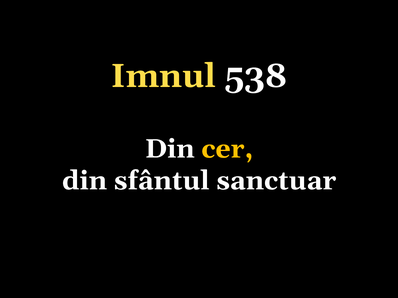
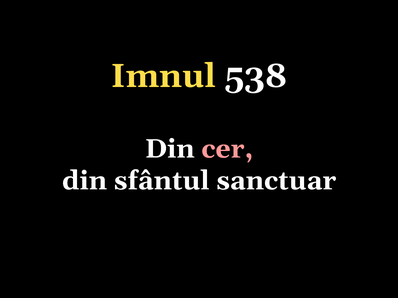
cer colour: yellow -> pink
